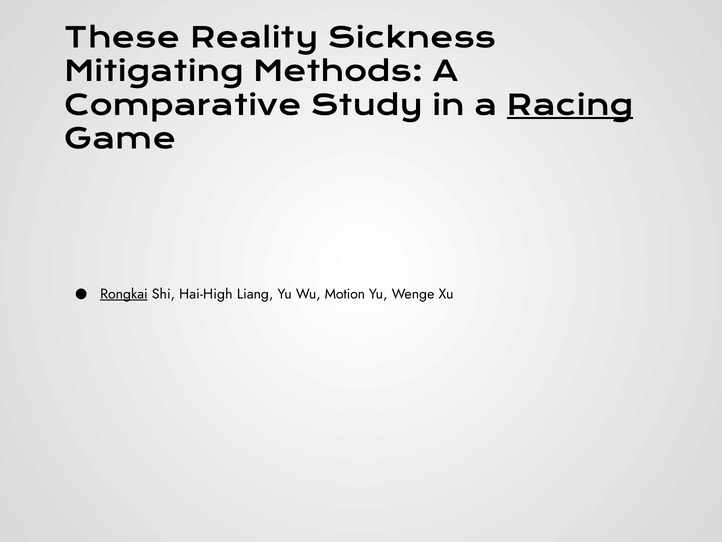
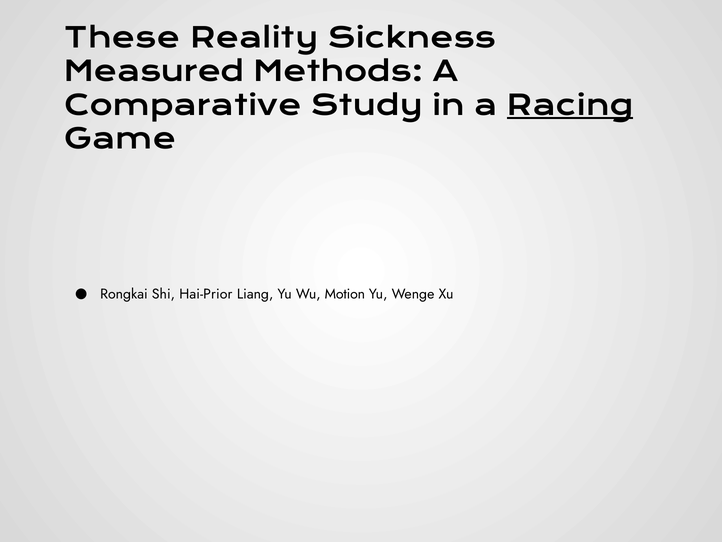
Mitigating: Mitigating -> Measured
Rongkai underline: present -> none
Hai-High: Hai-High -> Hai-Prior
